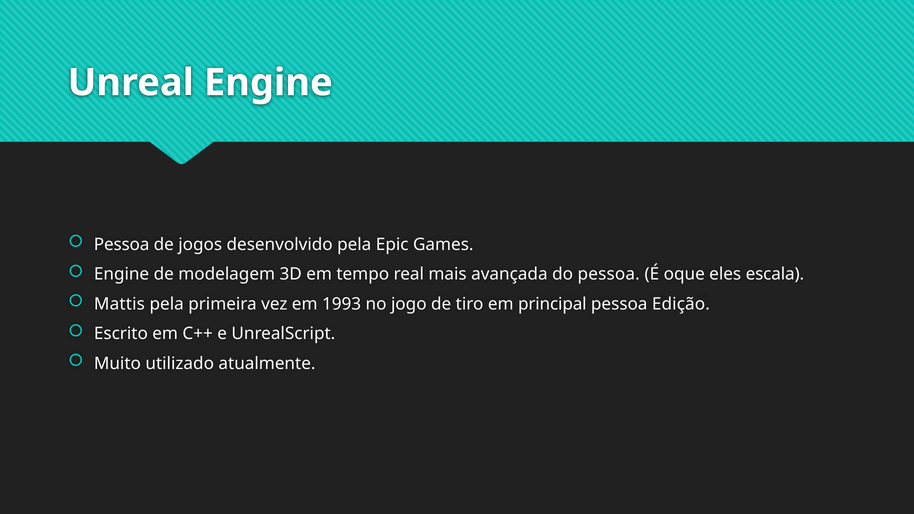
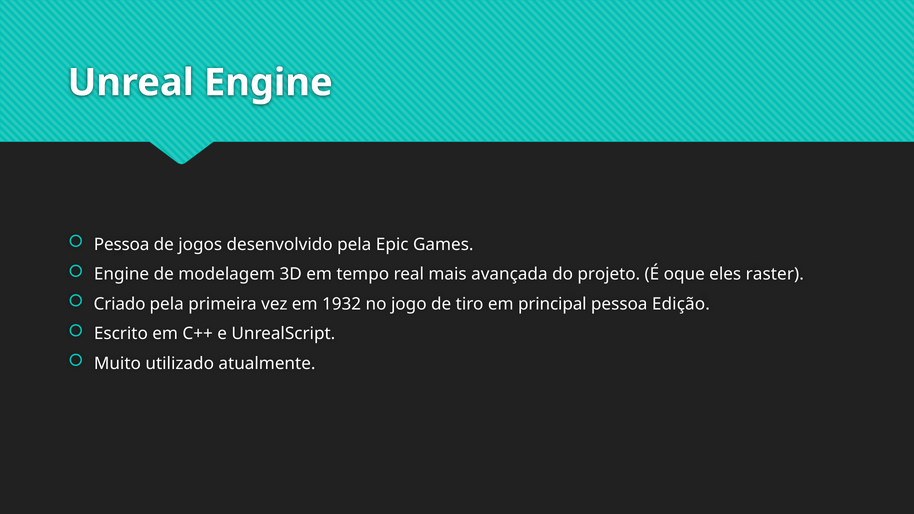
do pessoa: pessoa -> projeto
escala: escala -> raster
Mattis: Mattis -> Criado
1993: 1993 -> 1932
